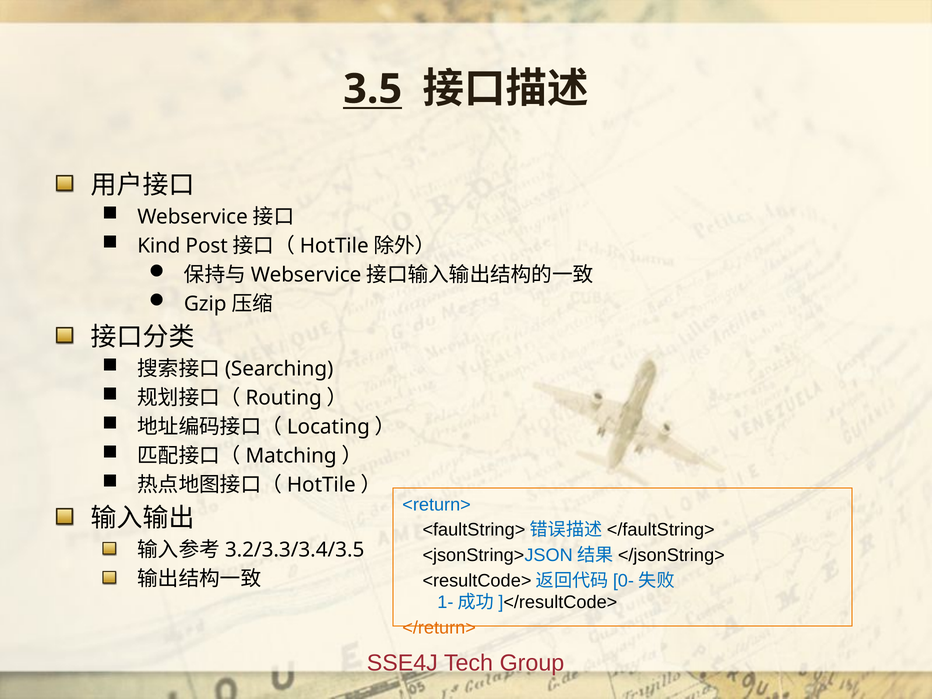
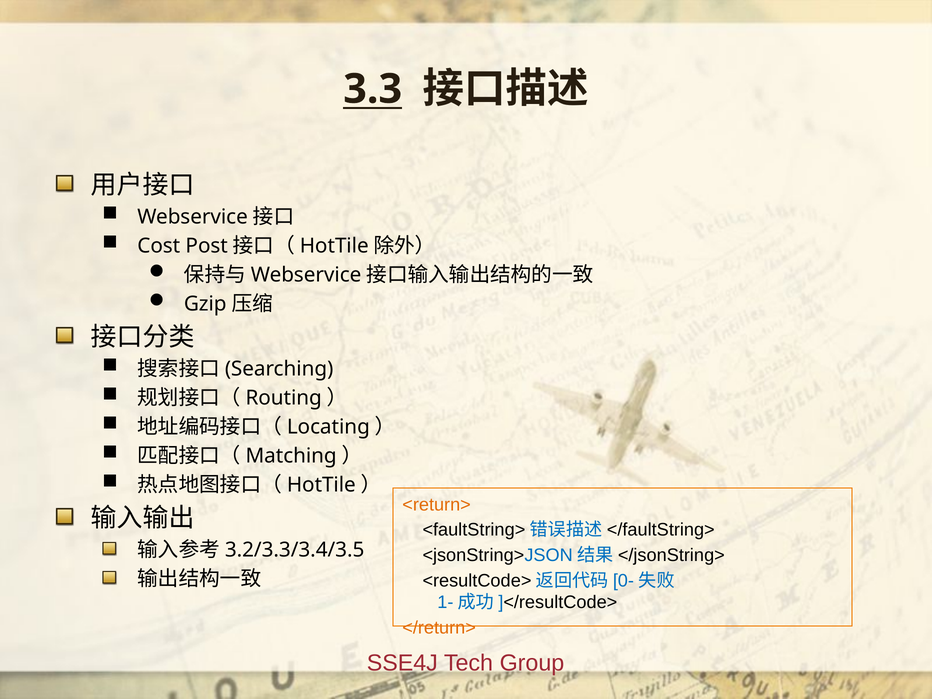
3.5: 3.5 -> 3.3
Kind: Kind -> Cost
<return> colour: blue -> orange
